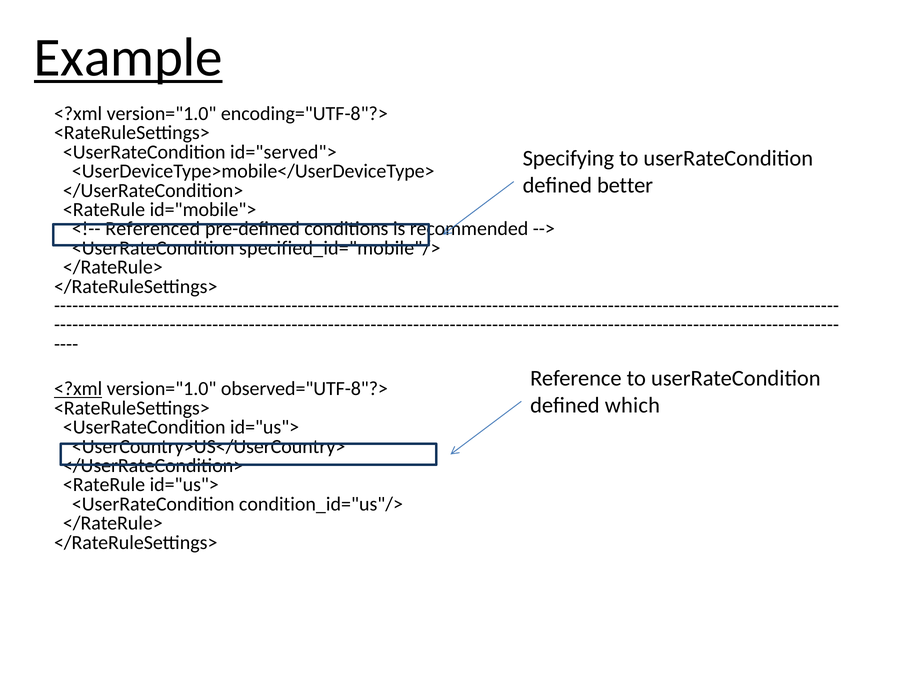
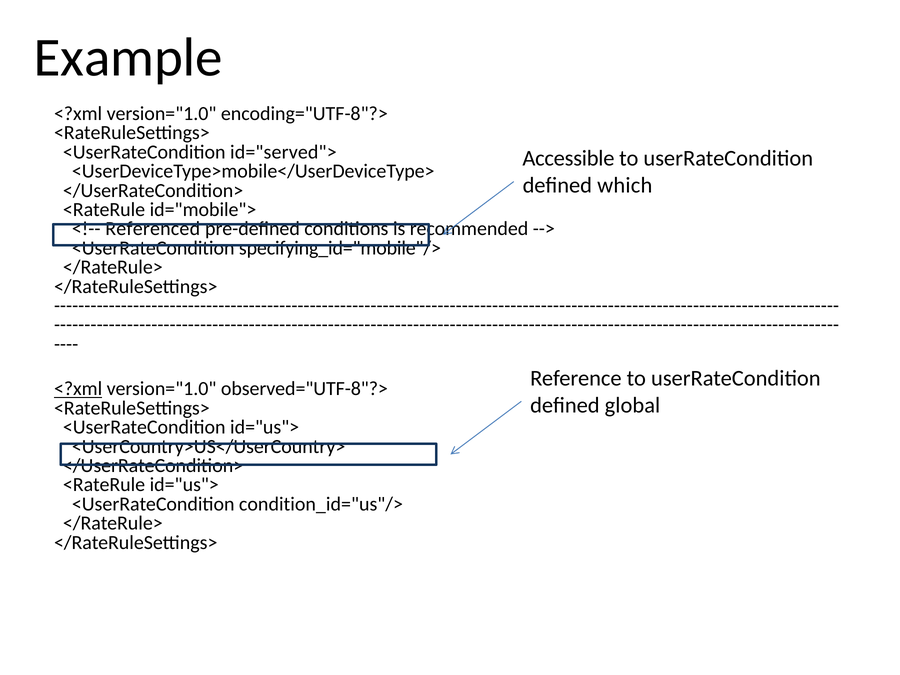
Example underline: present -> none
Specifying: Specifying -> Accessible
better: better -> which
specified_id="mobile"/>: specified_id="mobile"/> -> specifying_id="mobile"/>
which: which -> global
